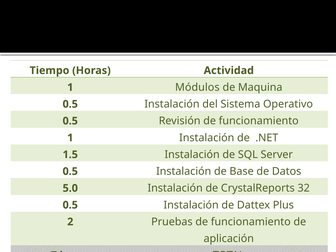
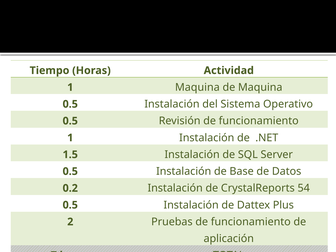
1 Módulos: Módulos -> Maquina
5.0: 5.0 -> 0.2
32: 32 -> 54
